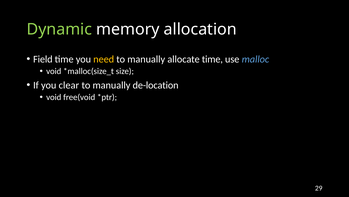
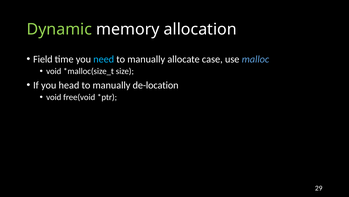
need colour: yellow -> light blue
allocate time: time -> case
clear: clear -> head
